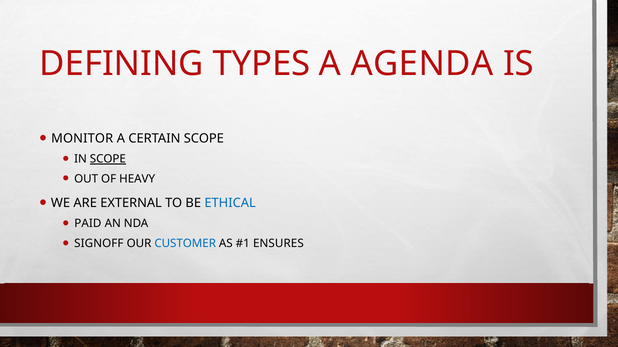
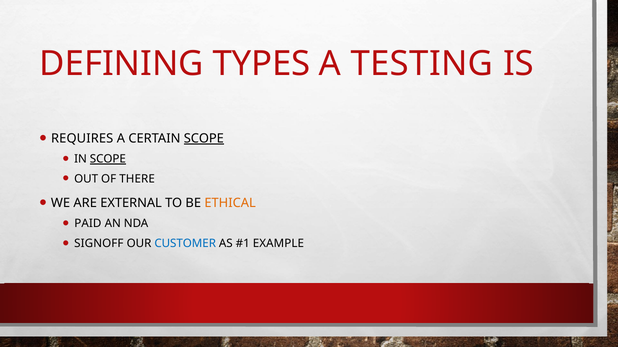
AGENDA: AGENDA -> TESTING
MONITOR: MONITOR -> REQUIRES
SCOPE at (204, 139) underline: none -> present
HEAVY: HEAVY -> THERE
ETHICAL colour: blue -> orange
ENSURES: ENSURES -> EXAMPLE
